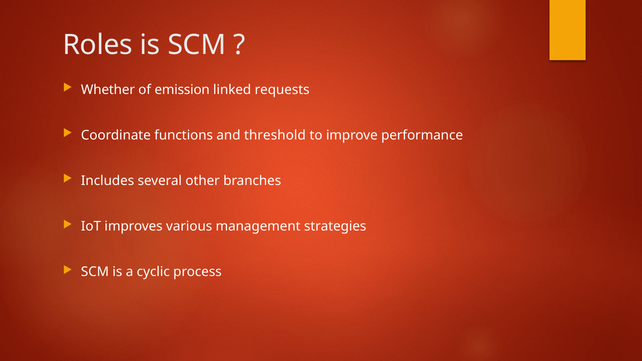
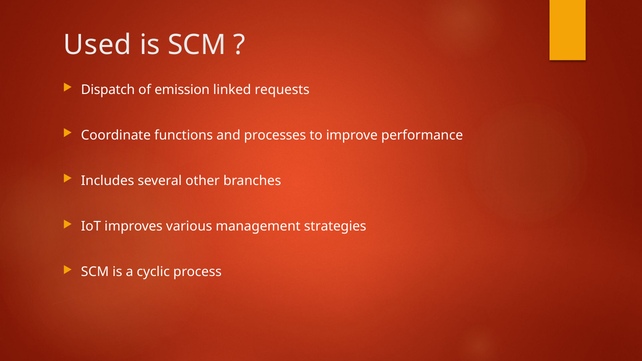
Roles: Roles -> Used
Whether: Whether -> Dispatch
threshold: threshold -> processes
